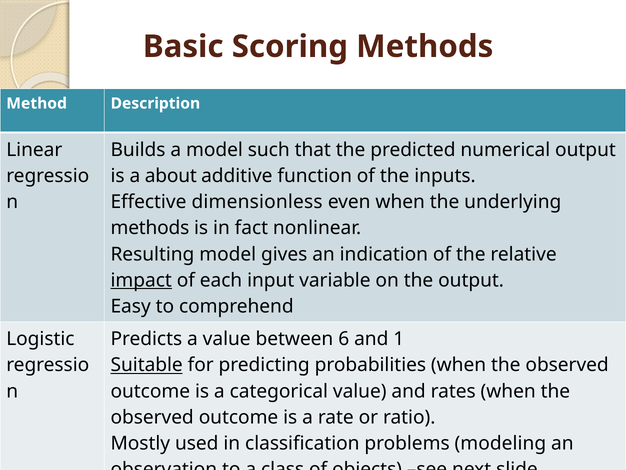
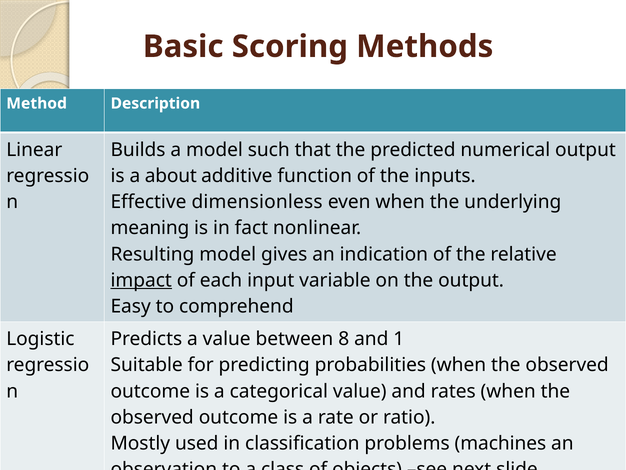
methods at (150, 228): methods -> meaning
6: 6 -> 8
Suitable underline: present -> none
modeling: modeling -> machines
